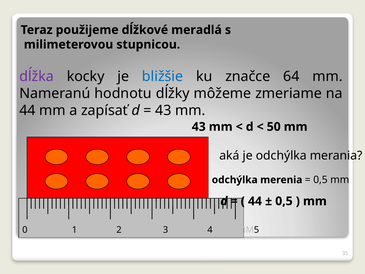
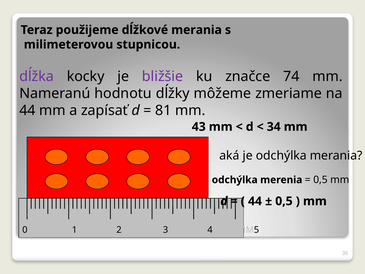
dĺžkové meradlá: meradlá -> merania
bližšie colour: blue -> purple
64: 64 -> 74
43 at (163, 110): 43 -> 81
50: 50 -> 34
